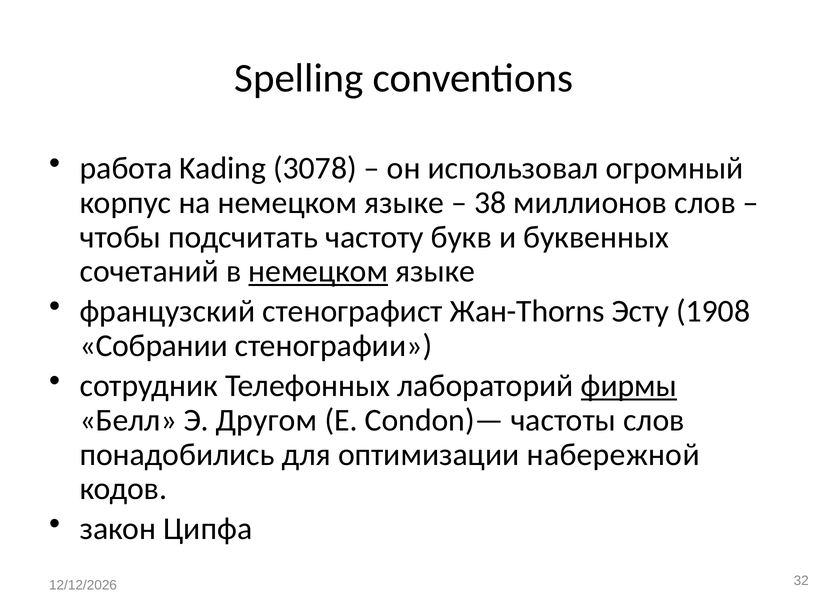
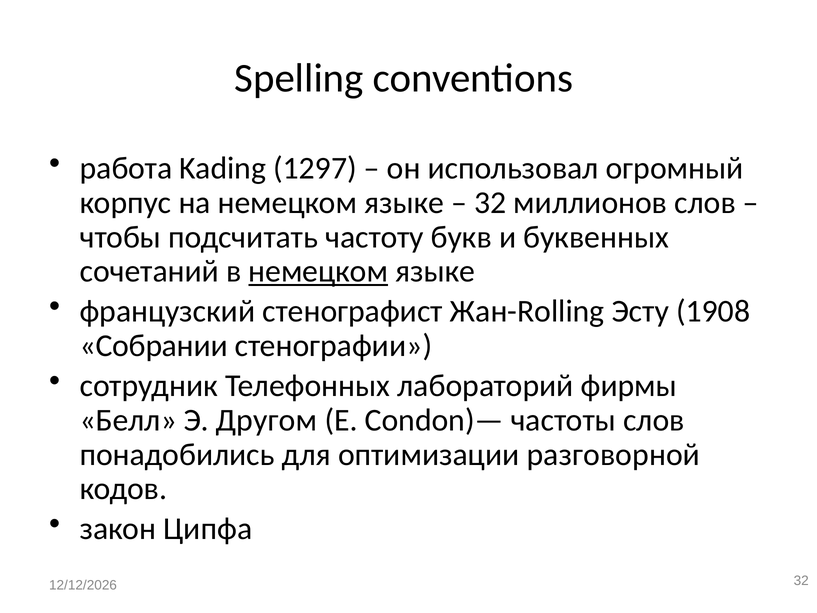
3078: 3078 -> 1297
38 at (490, 203): 38 -> 32
Жан-Thorns: Жан-Thorns -> Жан-Rolling
фирмы underline: present -> none
набережной: набережной -> разговорной
